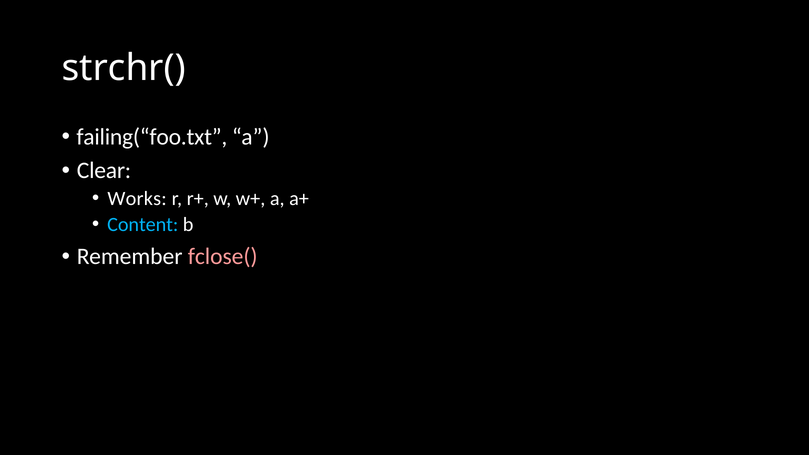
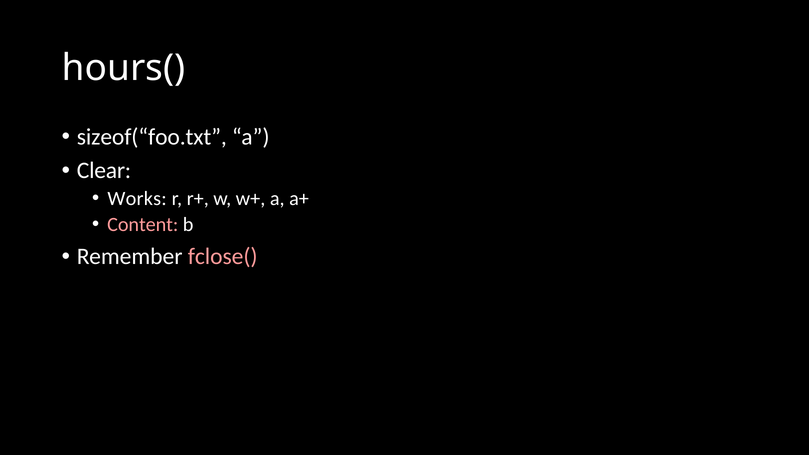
strchr(: strchr( -> hours(
failing(“foo.txt: failing(“foo.txt -> sizeof(“foo.txt
Content colour: light blue -> pink
